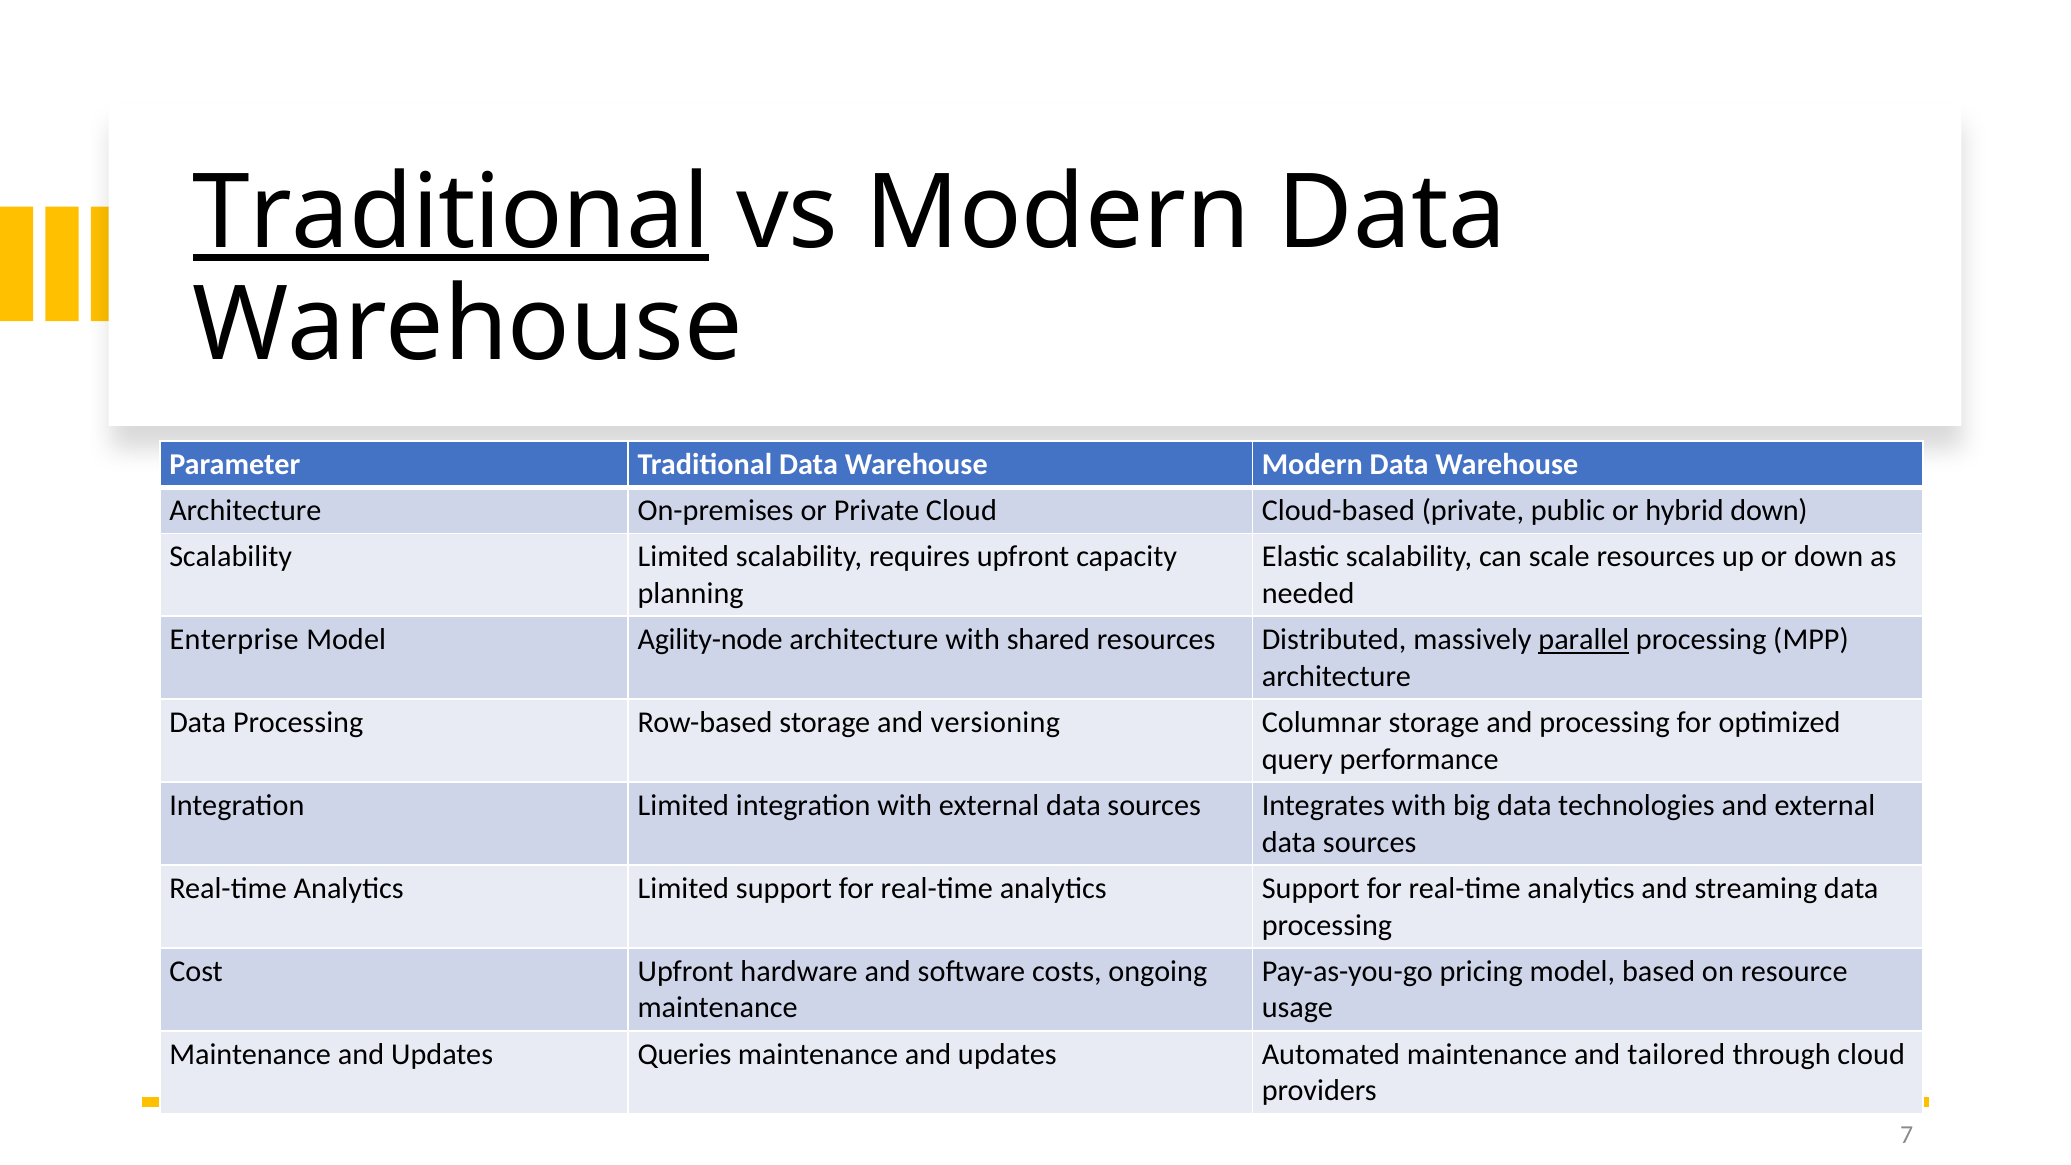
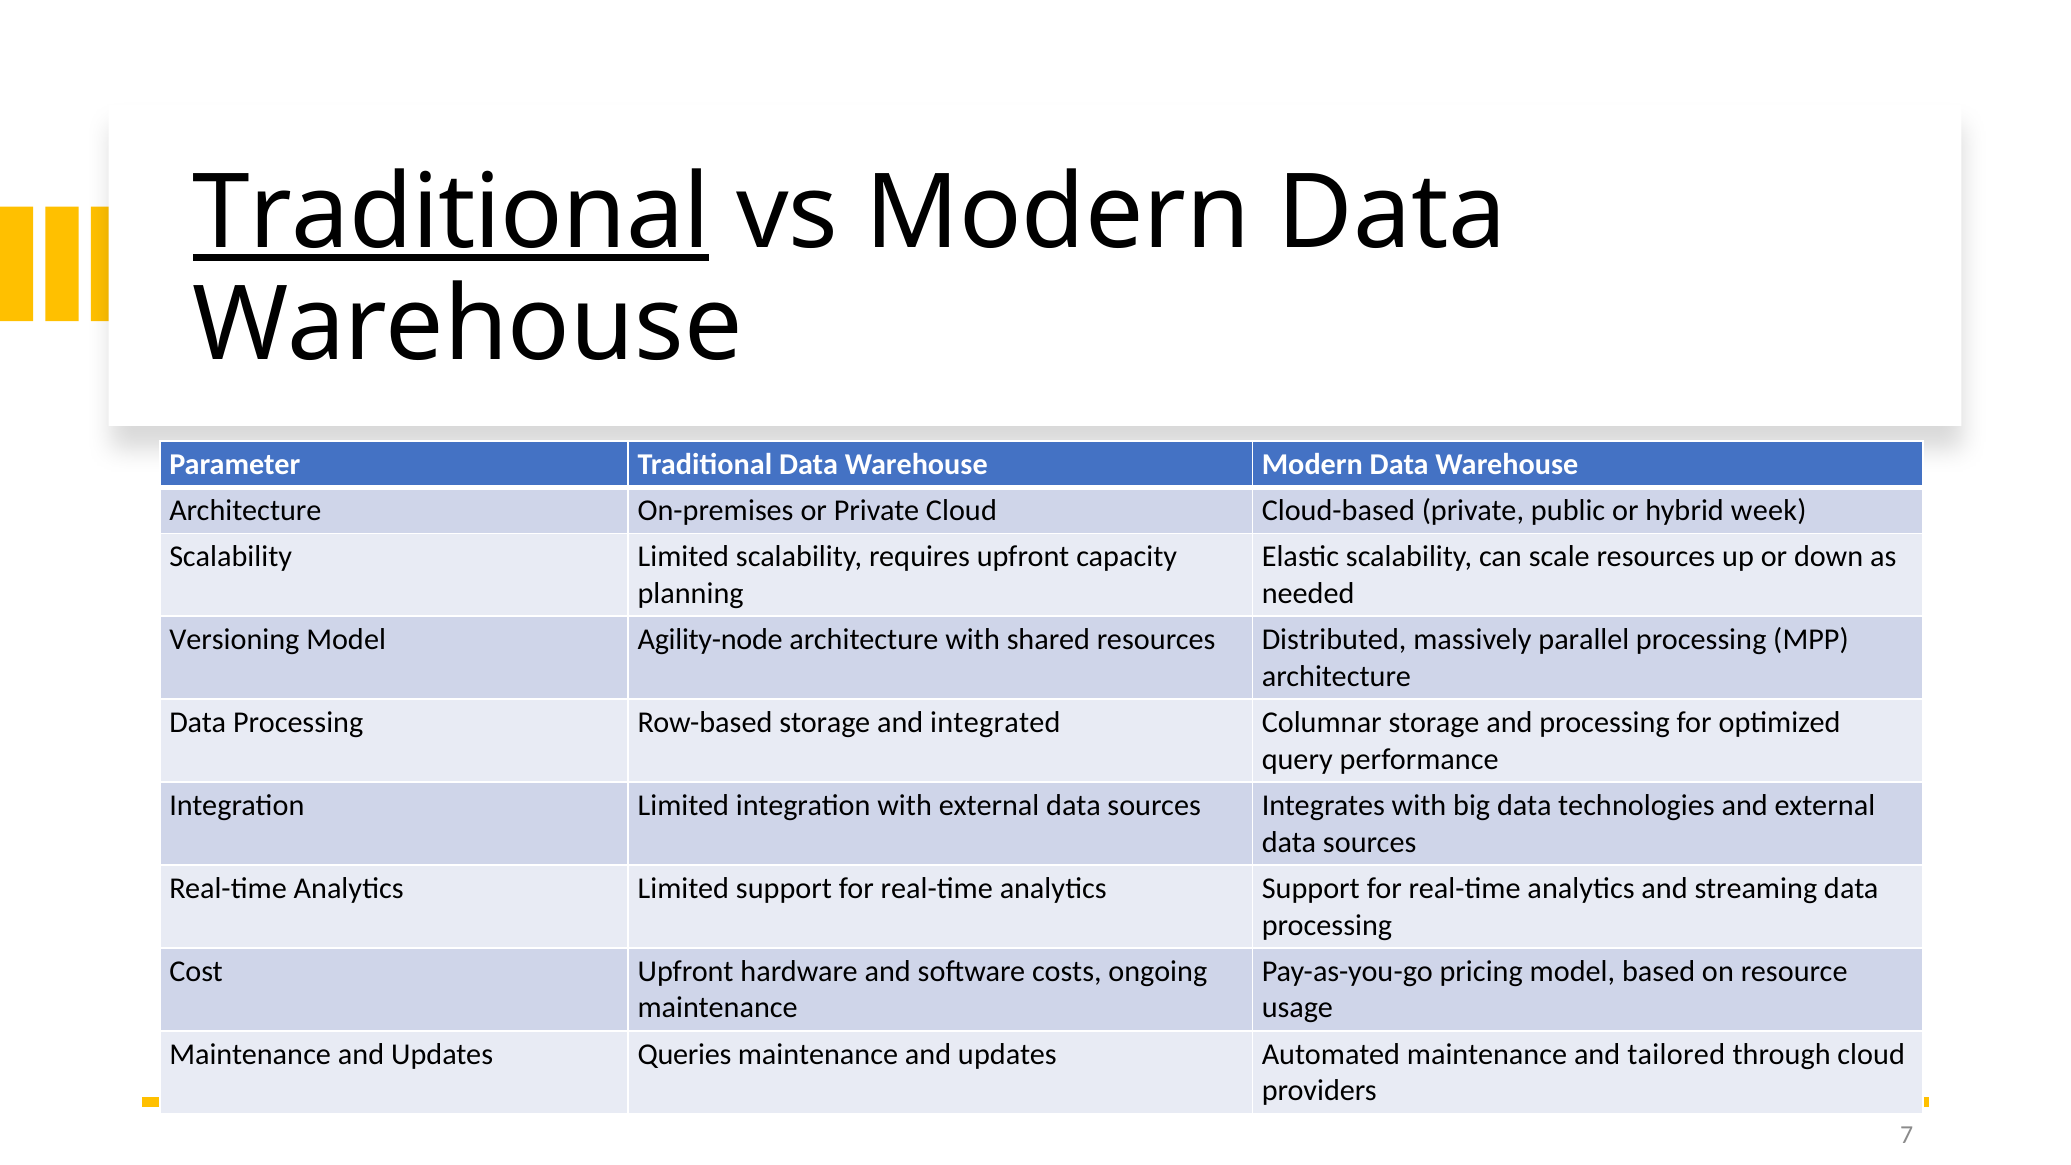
hybrid down: down -> week
Enterprise: Enterprise -> Versioning
parallel underline: present -> none
versioning: versioning -> integrated
